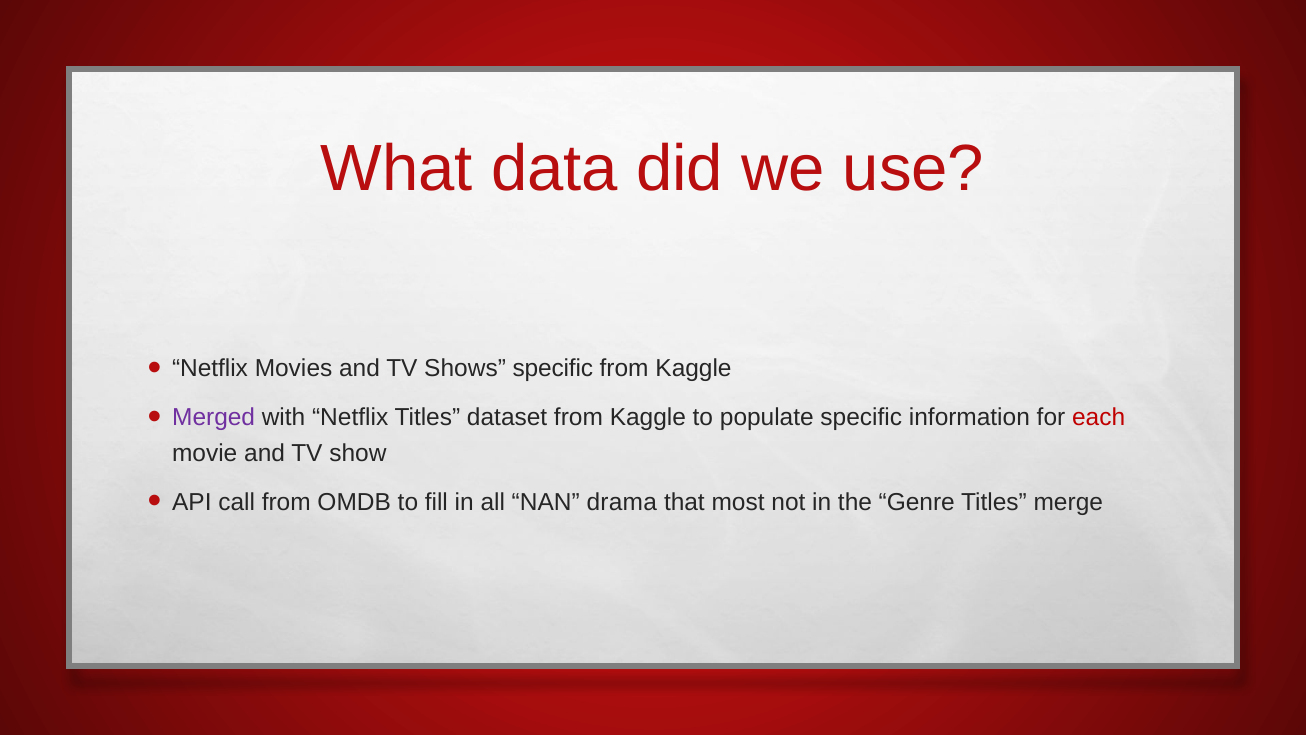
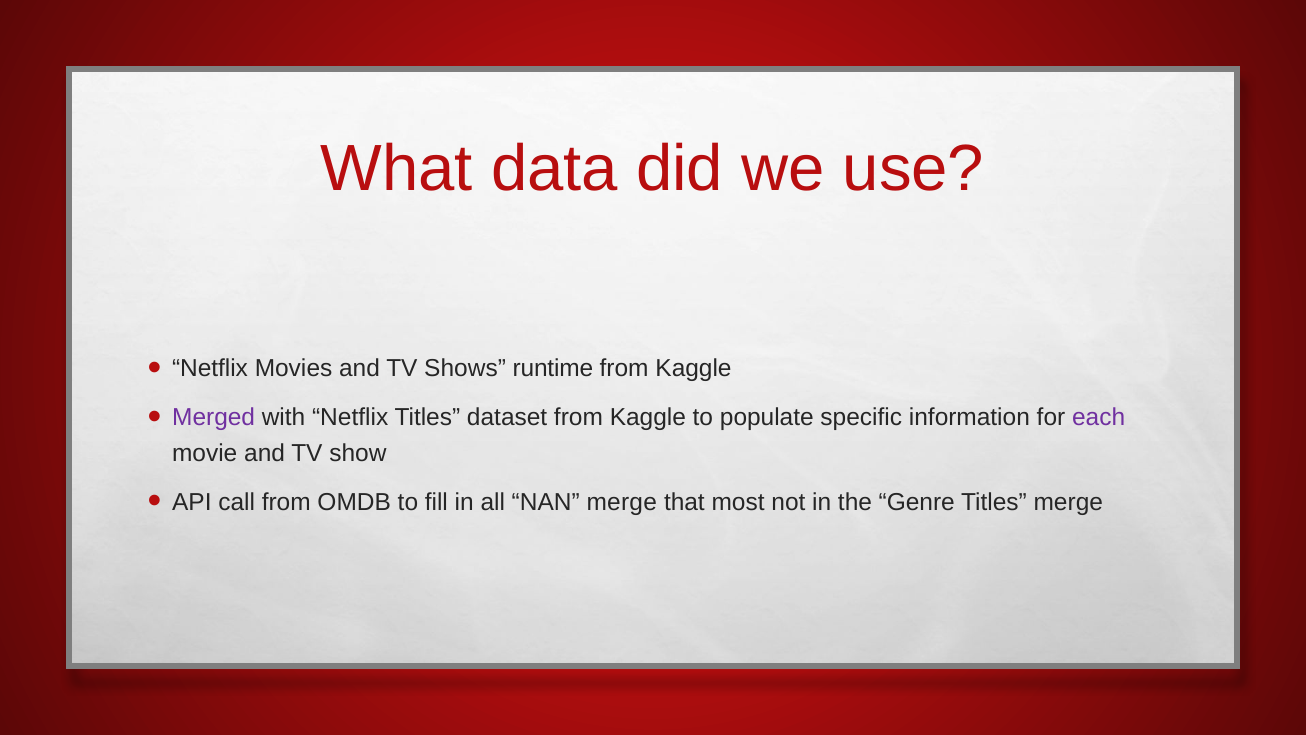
Shows specific: specific -> runtime
each colour: red -> purple
NAN drama: drama -> merge
